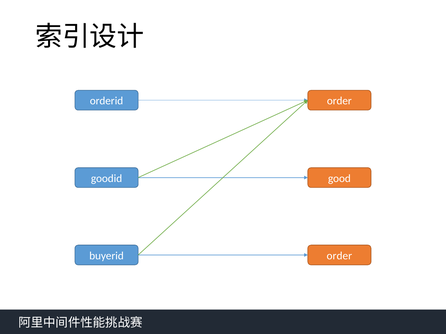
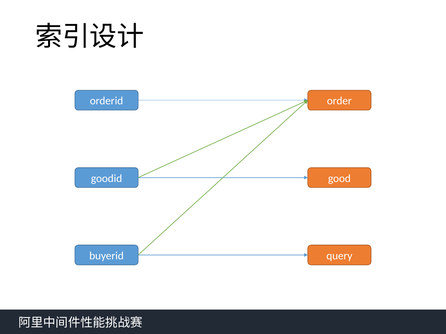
order at (339, 256): order -> query
